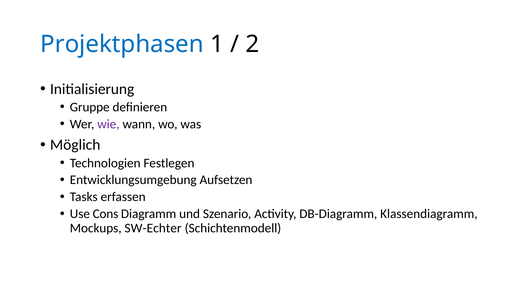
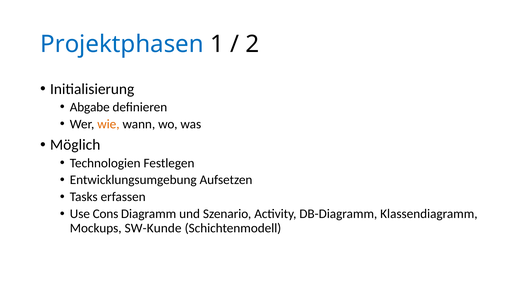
Gruppe: Gruppe -> Abgabe
wie colour: purple -> orange
SW-Echter: SW-Echter -> SW-Kunde
